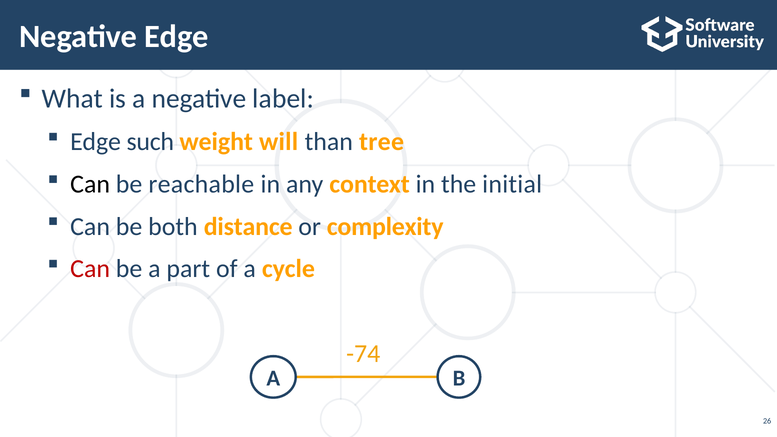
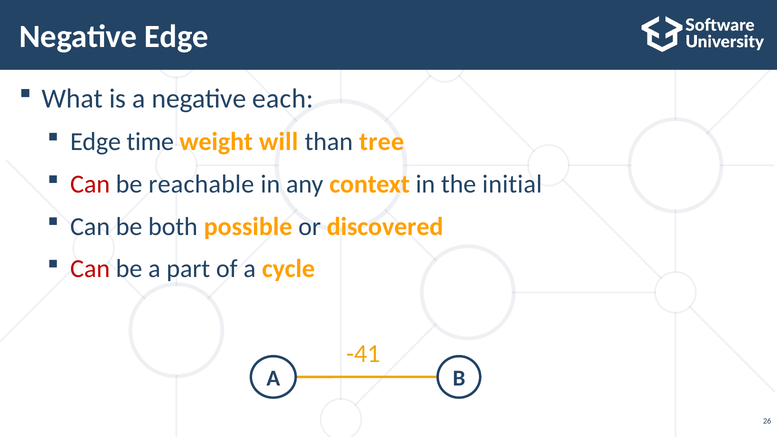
label: label -> each
such: such -> time
Can at (90, 184) colour: black -> red
distance: distance -> possible
complexity: complexity -> discovered
-74: -74 -> -41
